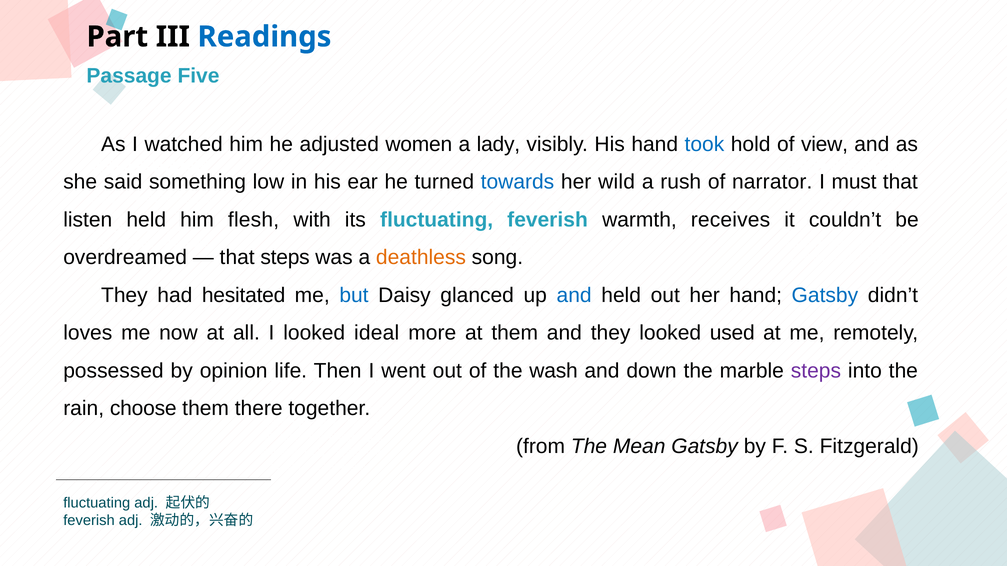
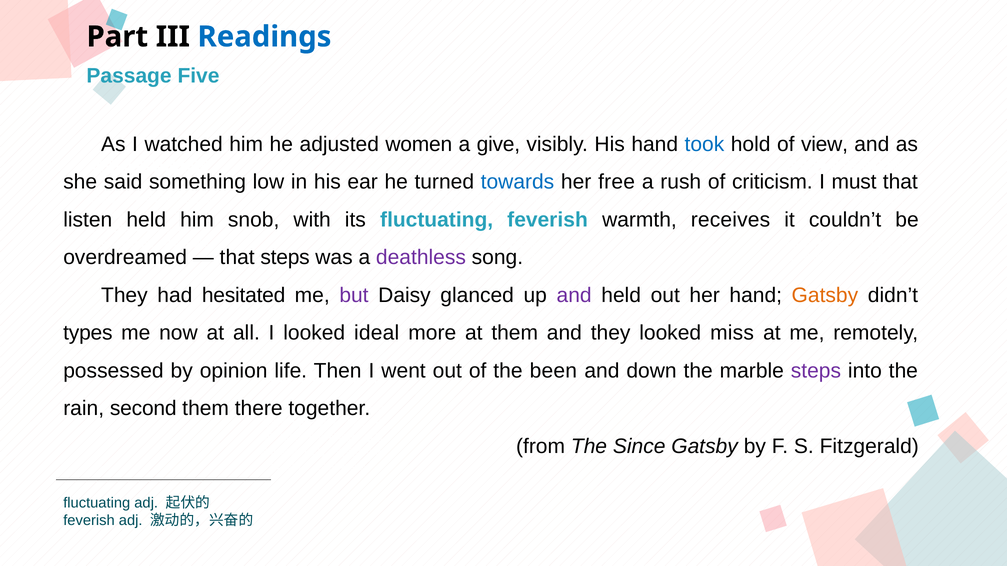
lady: lady -> give
wild: wild -> free
narrator: narrator -> criticism
flesh: flesh -> snob
deathless colour: orange -> purple
but colour: blue -> purple
and at (574, 295) colour: blue -> purple
Gatsby at (825, 295) colour: blue -> orange
loves: loves -> types
used: used -> miss
wash: wash -> been
choose: choose -> second
Mean: Mean -> Since
